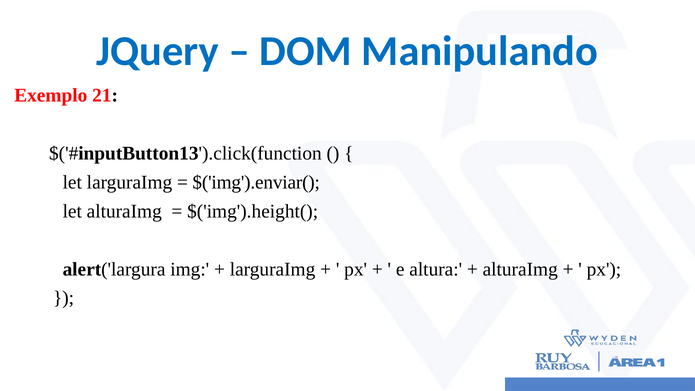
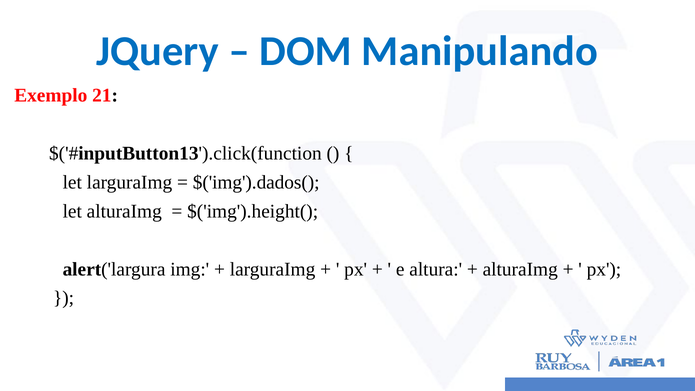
$('img').enviar(: $('img').enviar( -> $('img').dados(
